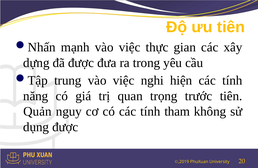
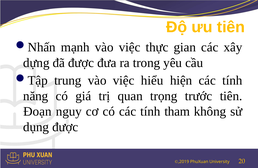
nghi: nghi -> hiểu
Quản: Quản -> Đoạn
